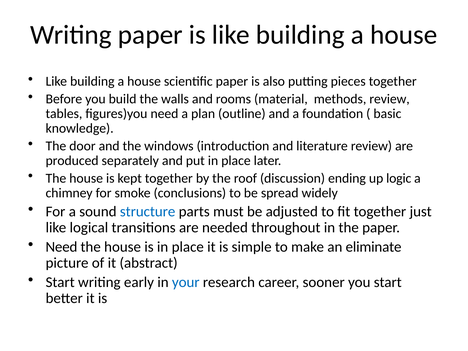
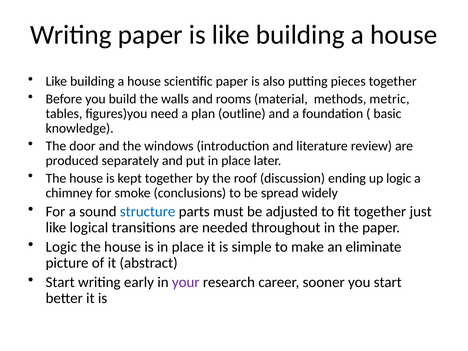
methods review: review -> metric
Need at (61, 247): Need -> Logic
your colour: blue -> purple
